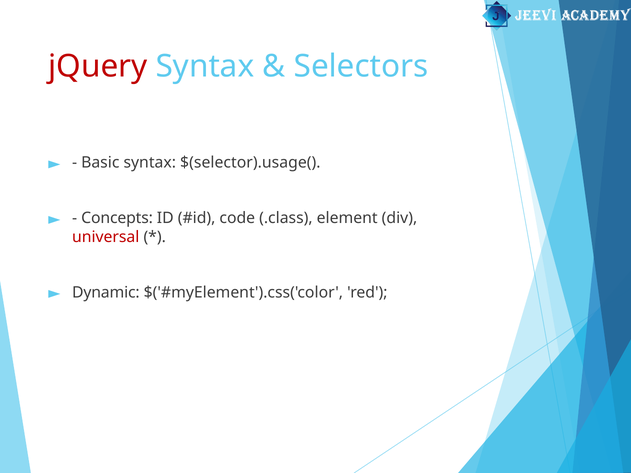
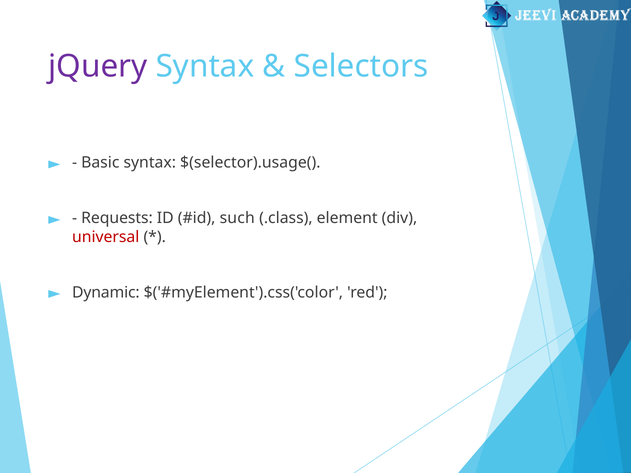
jQuery colour: red -> purple
Concepts: Concepts -> Requests
code: code -> such
